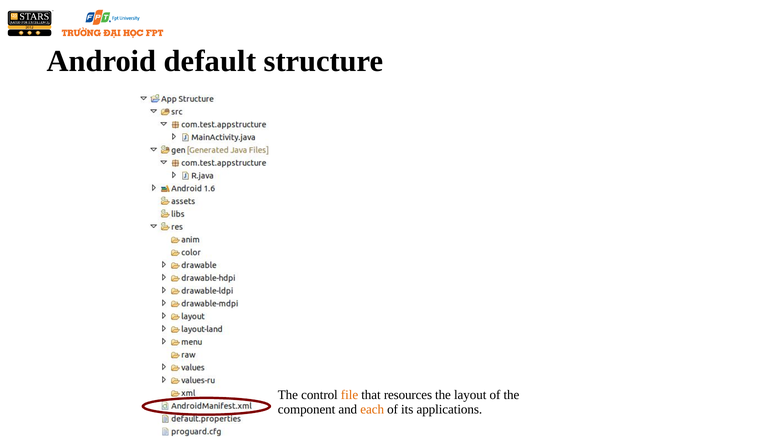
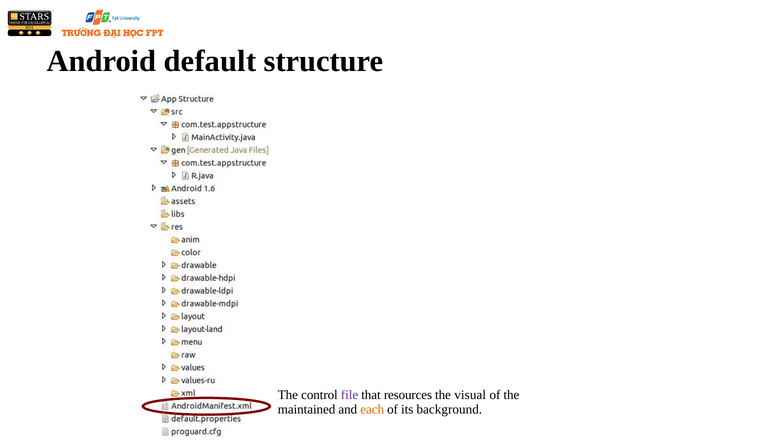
file colour: orange -> purple
layout: layout -> visual
component: component -> maintained
applications: applications -> background
